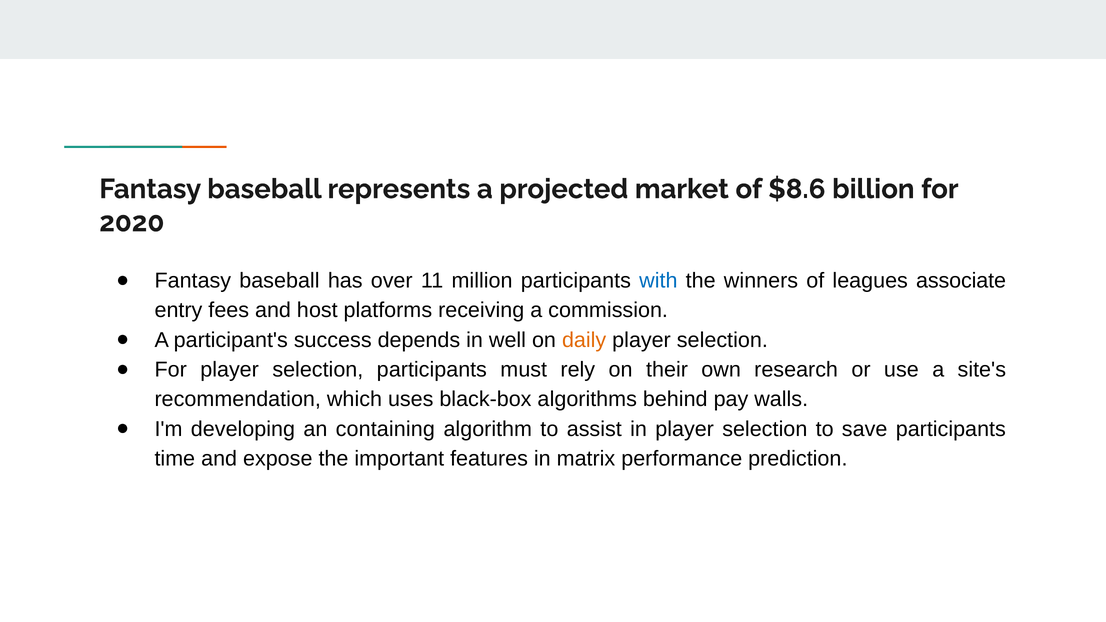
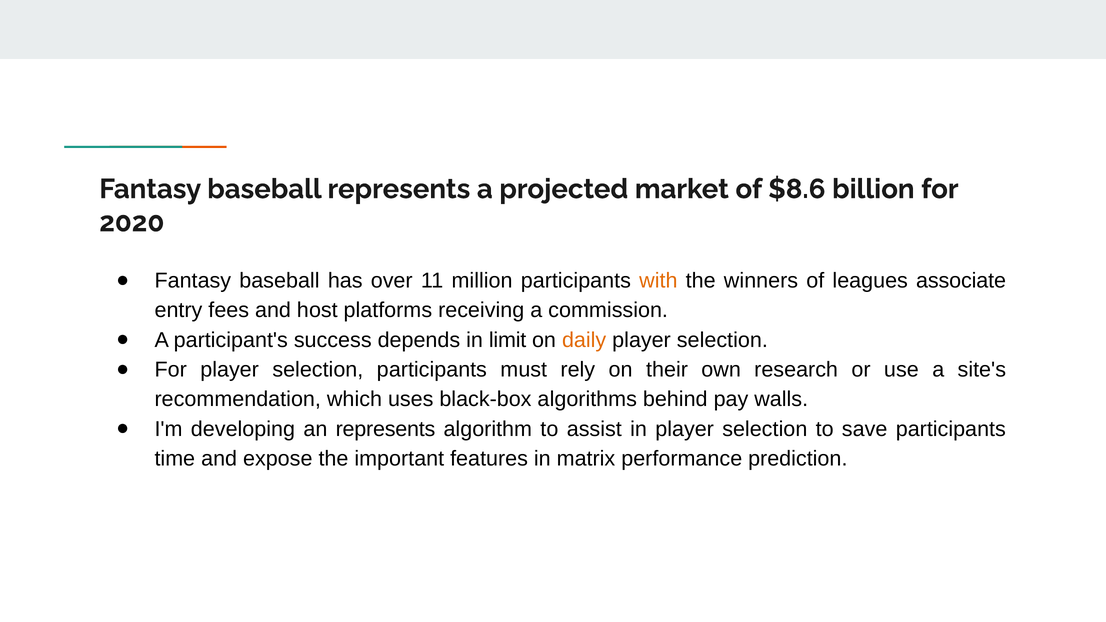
with colour: blue -> orange
well: well -> limit
an containing: containing -> represents
